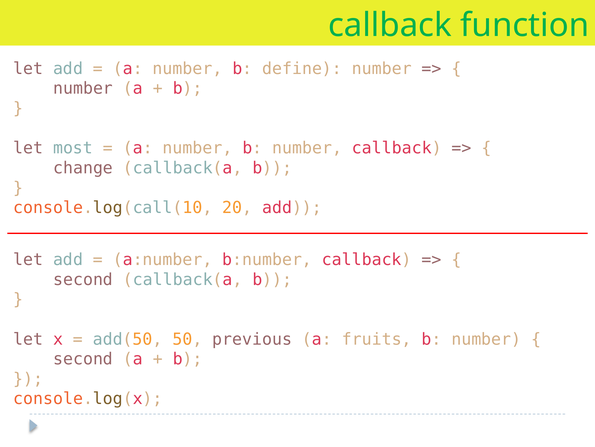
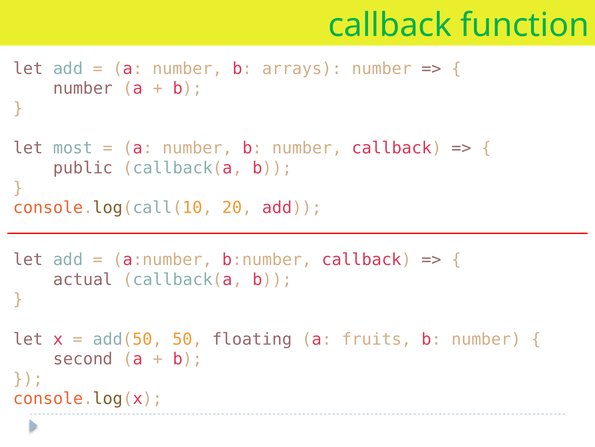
define: define -> arrays
change: change -> public
second at (83, 279): second -> actual
previous: previous -> floating
